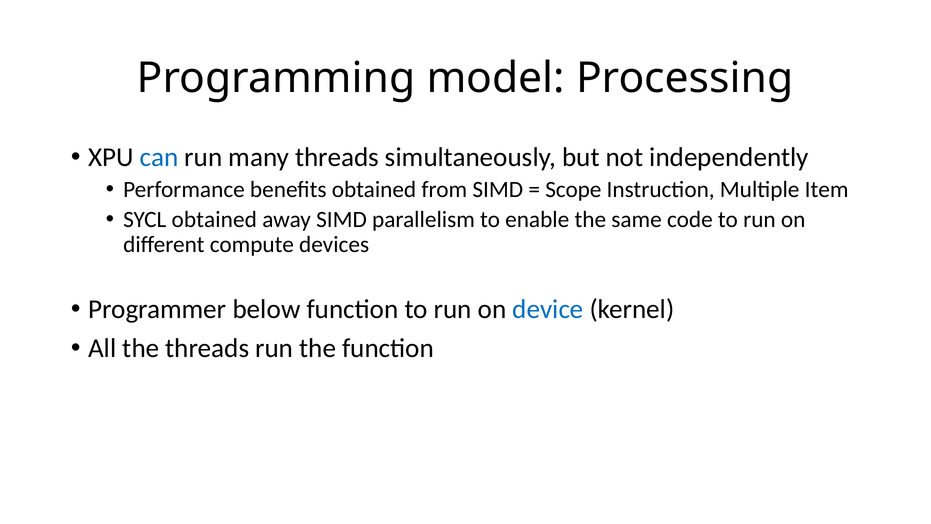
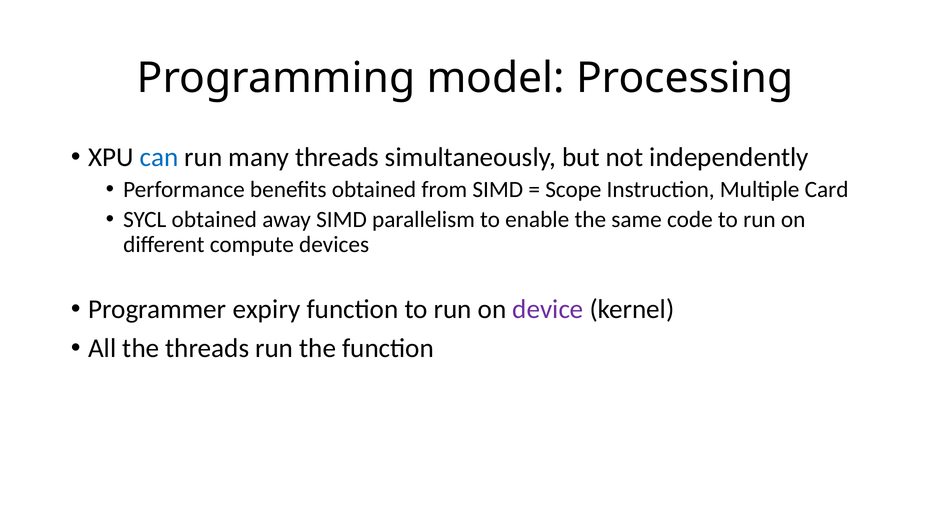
Item: Item -> Card
below: below -> expiry
device colour: blue -> purple
